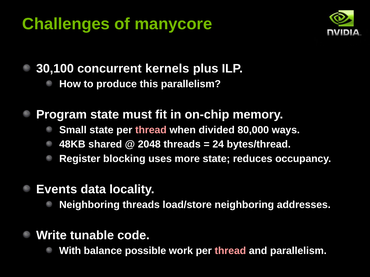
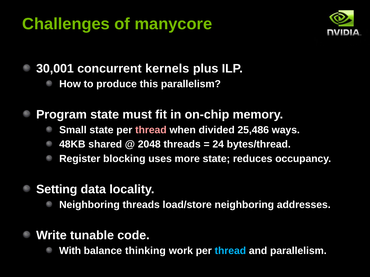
30,100: 30,100 -> 30,001
80,000: 80,000 -> 25,486
Events: Events -> Setting
possible: possible -> thinking
thread at (230, 251) colour: pink -> light blue
